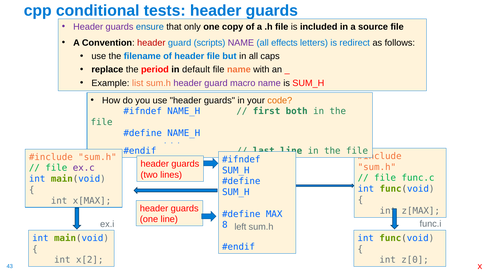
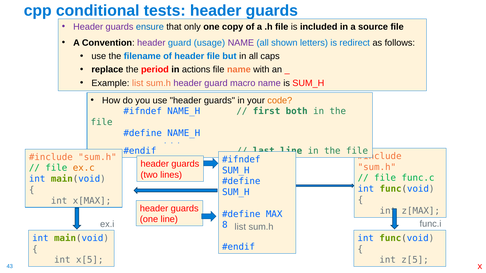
header at (151, 43) colour: red -> purple
scripts: scripts -> usage
effects: effects -> shown
default: default -> actions
ex.c colour: purple -> orange
left at (240, 227): left -> list
x[2: x[2 -> x[5
z[0: z[0 -> z[5
